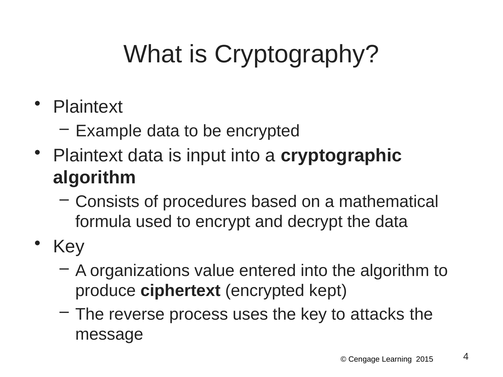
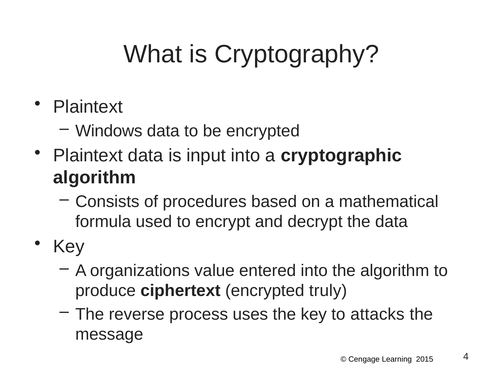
Example: Example -> Windows
kept: kept -> truly
